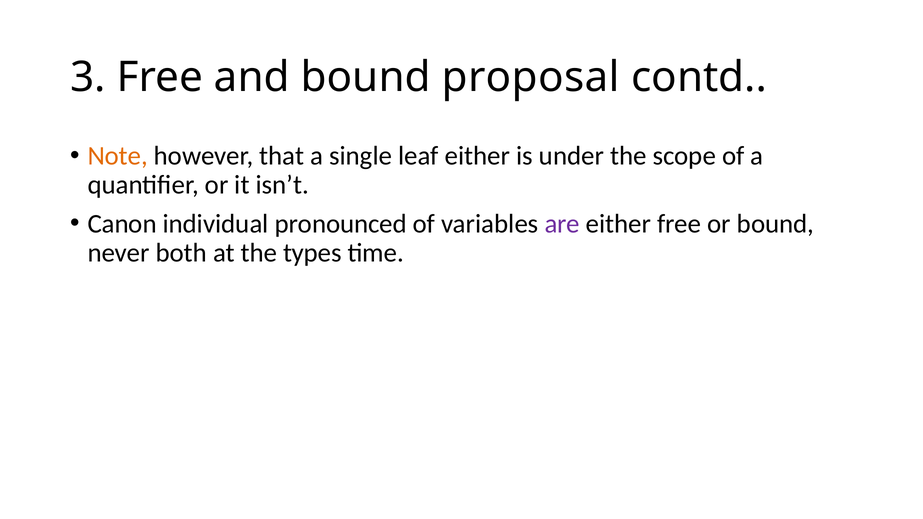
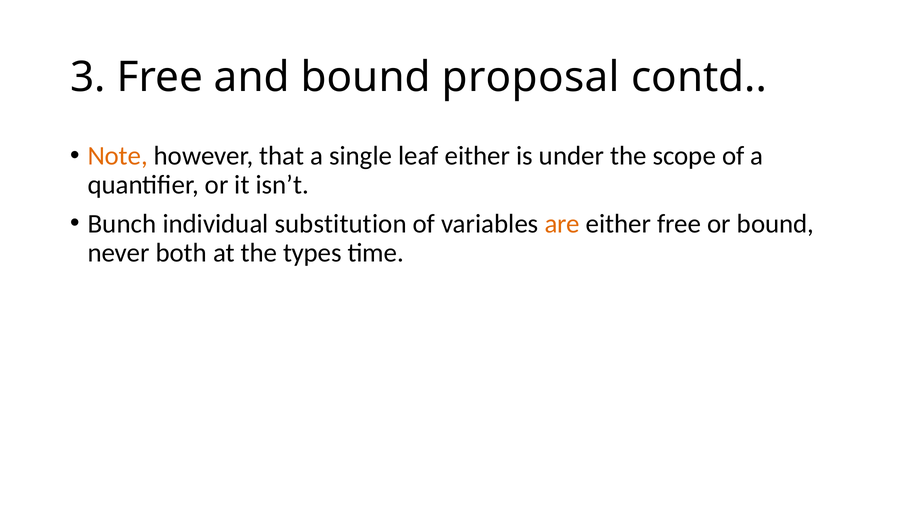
Canon: Canon -> Bunch
pronounced: pronounced -> substitution
are colour: purple -> orange
